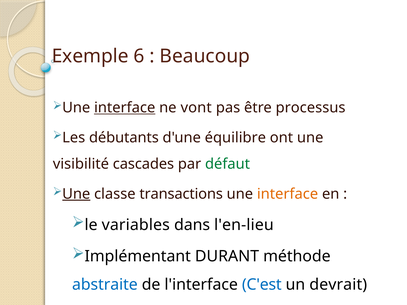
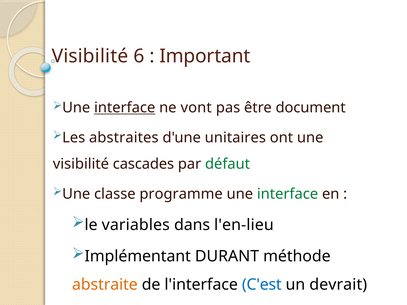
Exemple at (90, 56): Exemple -> Visibilité
Beaucoup: Beaucoup -> Important
processus: processus -> document
débutants: débutants -> abstraites
équilibre: équilibre -> unitaires
Une at (76, 194) underline: present -> none
transactions: transactions -> programme
interface at (288, 194) colour: orange -> green
abstraite colour: blue -> orange
